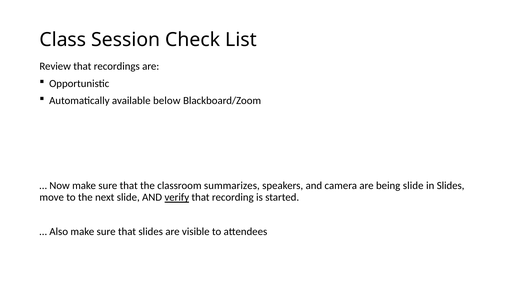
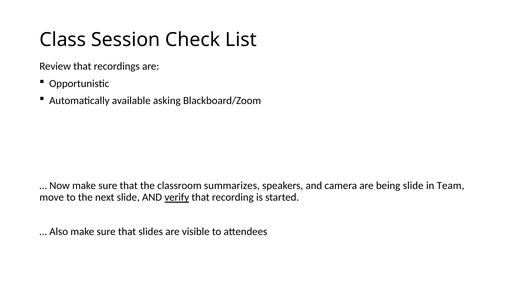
below: below -> asking
in Slides: Slides -> Team
